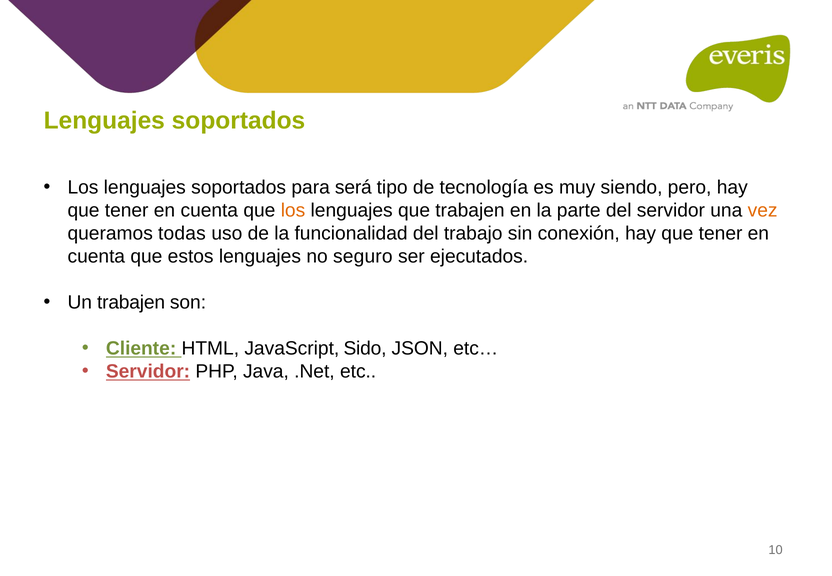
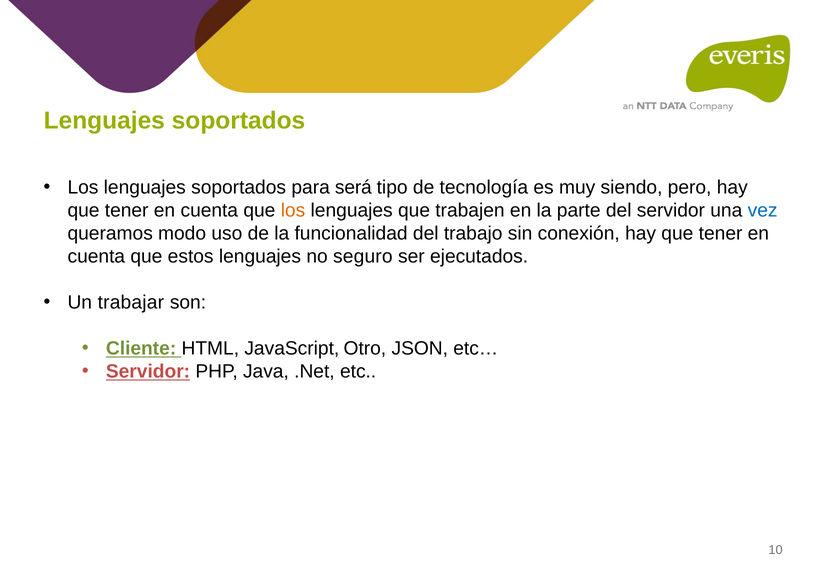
vez colour: orange -> blue
todas: todas -> modo
Un trabajen: trabajen -> trabajar
Sido: Sido -> Otro
